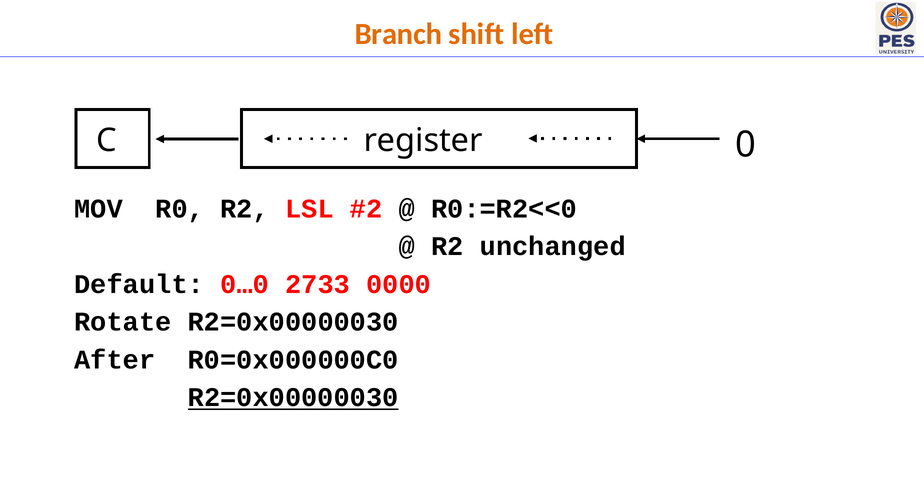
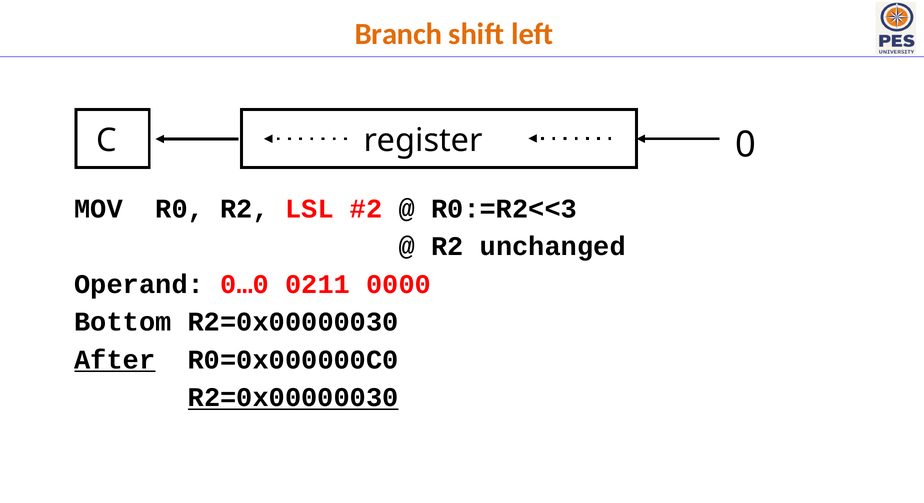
R0:=R2<<0: R0:=R2<<0 -> R0:=R2<<3
Default: Default -> Operand
2733: 2733 -> 0211
Rotate: Rotate -> Bottom
After underline: none -> present
